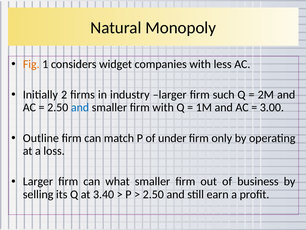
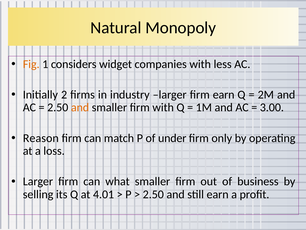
firm such: such -> earn
and at (80, 107) colour: blue -> orange
Outline: Outline -> Reason
3.40: 3.40 -> 4.01
